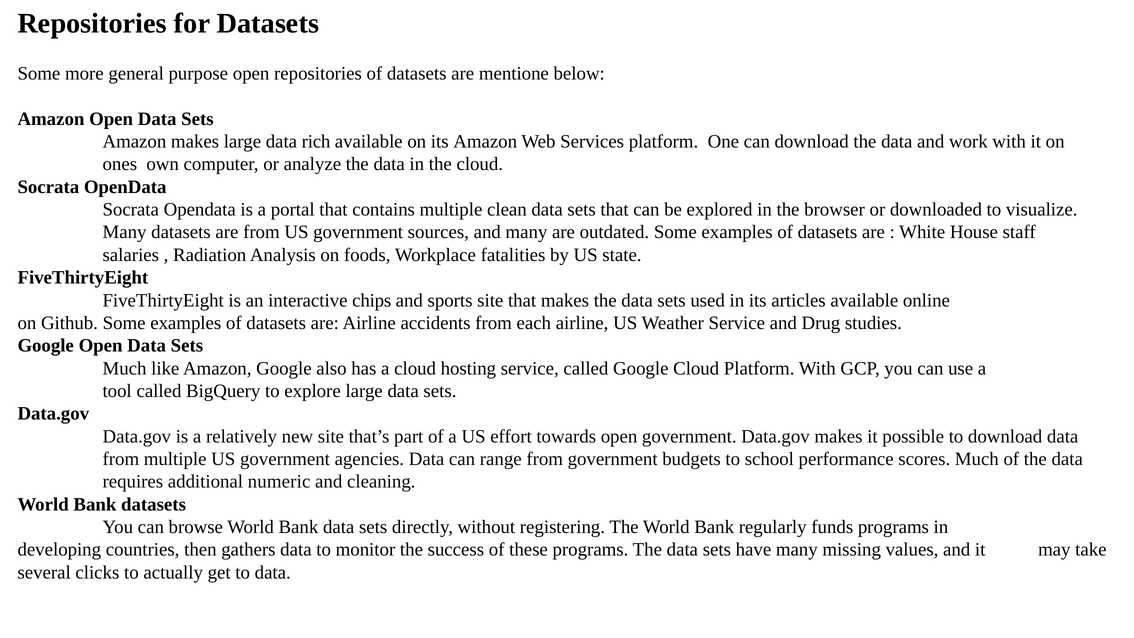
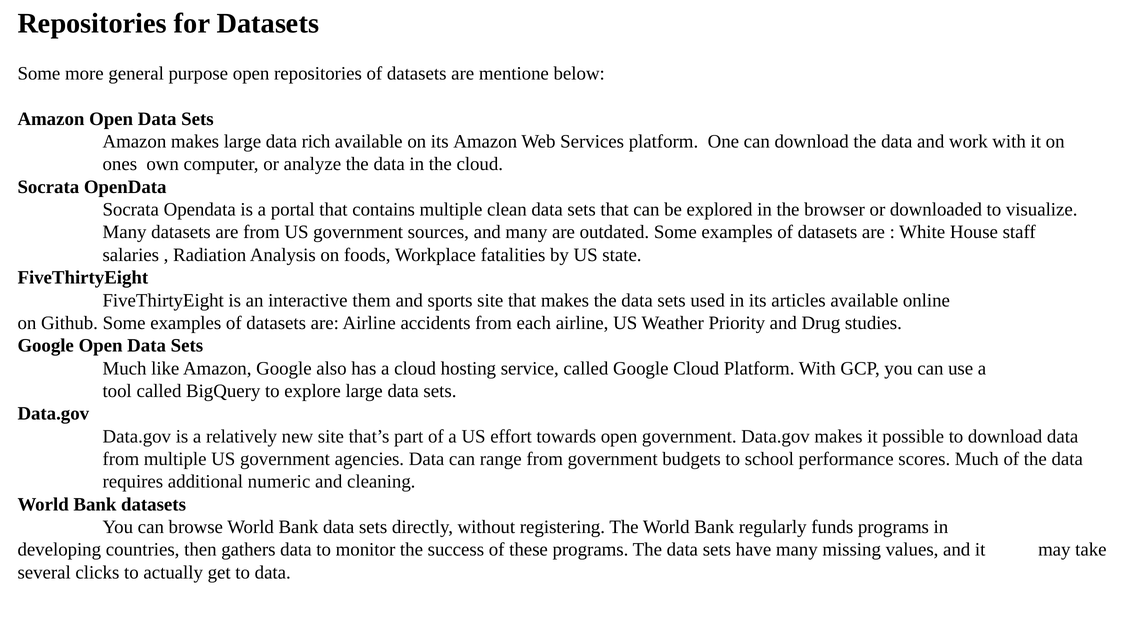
chips: chips -> them
Weather Service: Service -> Priority
